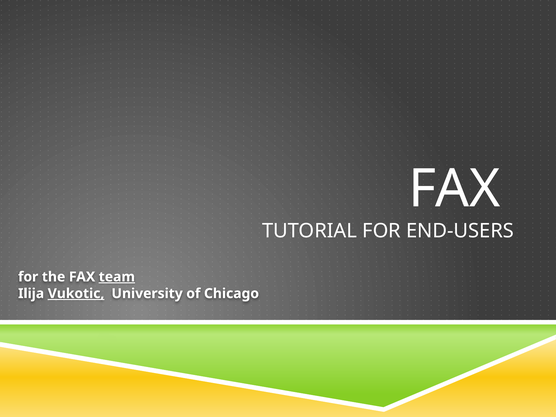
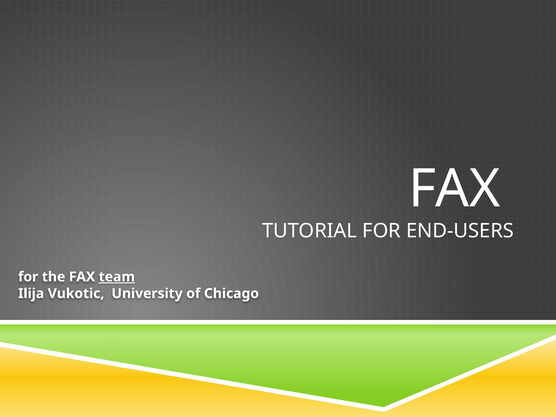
Vukotic underline: present -> none
